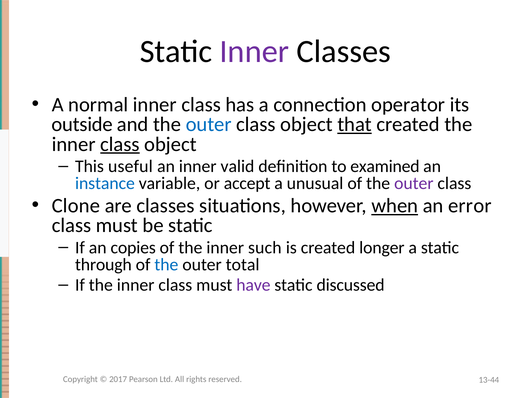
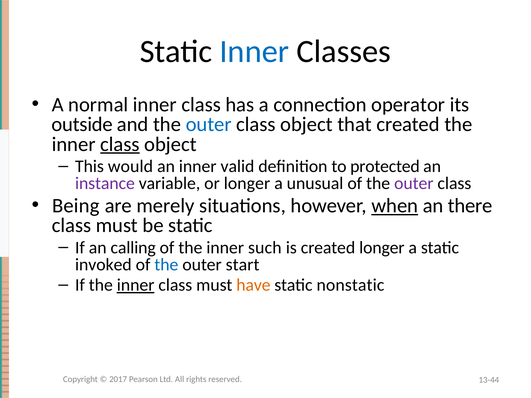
Inner at (254, 51) colour: purple -> blue
that underline: present -> none
useful: useful -> would
examined: examined -> protected
instance colour: blue -> purple
or accept: accept -> longer
Clone: Clone -> Being
are classes: classes -> merely
error: error -> there
copies: copies -> calling
through: through -> invoked
total: total -> start
inner at (136, 285) underline: none -> present
have colour: purple -> orange
discussed: discussed -> nonstatic
